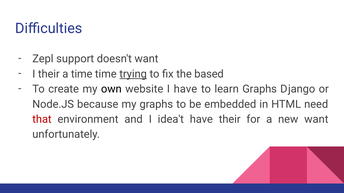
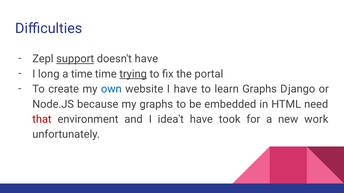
support underline: none -> present
doesn't want: want -> have
I their: their -> long
based: based -> portal
own colour: black -> blue
have their: their -> took
new want: want -> work
